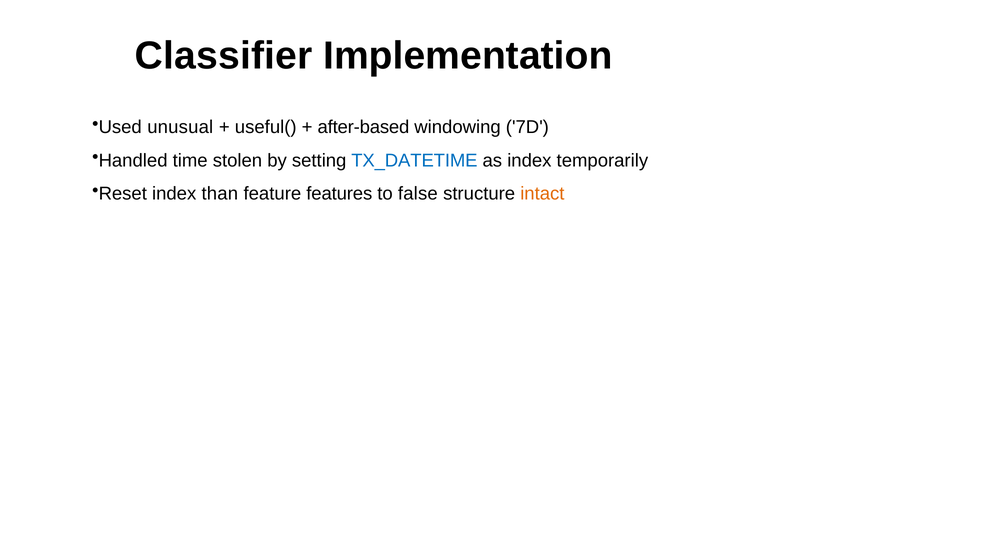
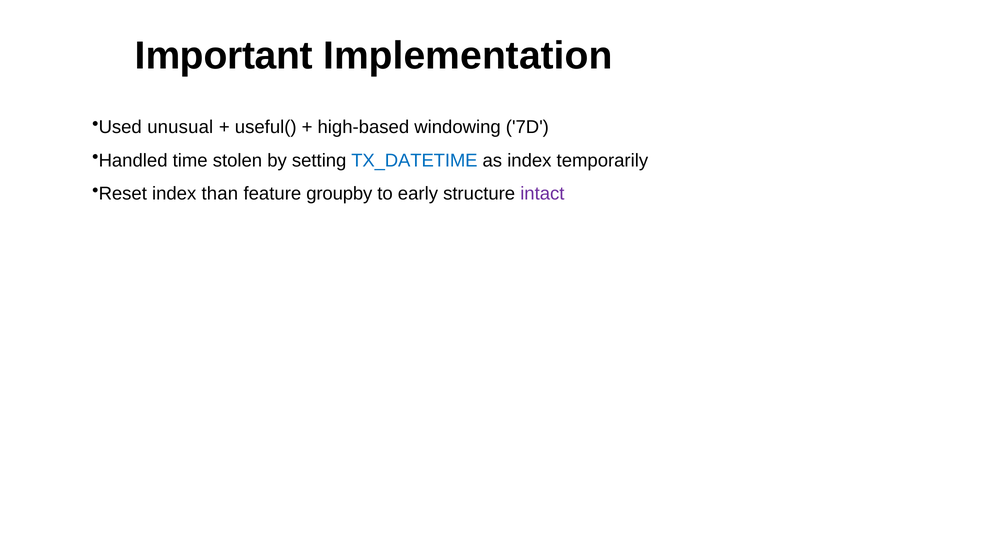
Classifier: Classifier -> Important
after-based: after-based -> high-based
features: features -> groupby
false: false -> early
intact colour: orange -> purple
